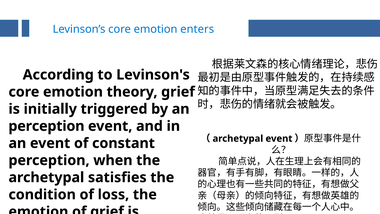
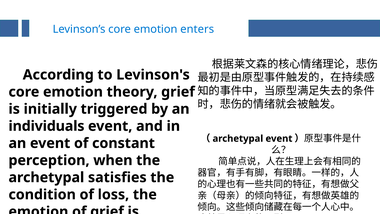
perception at (46, 126): perception -> individuals
